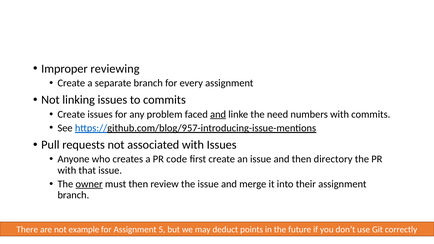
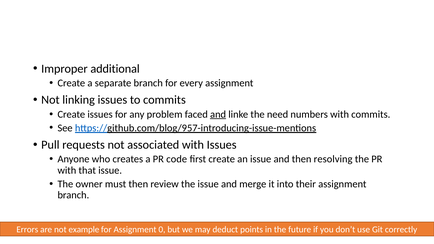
reviewing: reviewing -> additional
directory: directory -> resolving
owner underline: present -> none
There: There -> Errors
5: 5 -> 0
